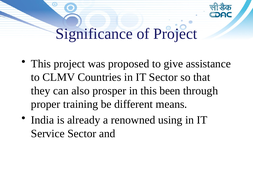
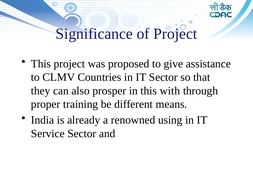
been: been -> with
